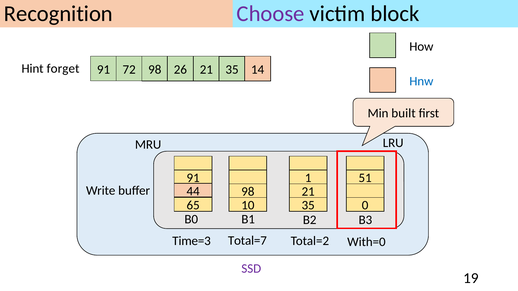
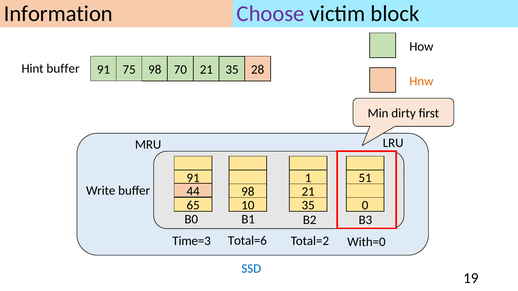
Recognition: Recognition -> Information
Hint forget: forget -> buffer
72: 72 -> 75
26: 26 -> 70
14: 14 -> 28
Hnw colour: blue -> orange
built: built -> dirty
Total=7: Total=7 -> Total=6
SSD colour: purple -> blue
